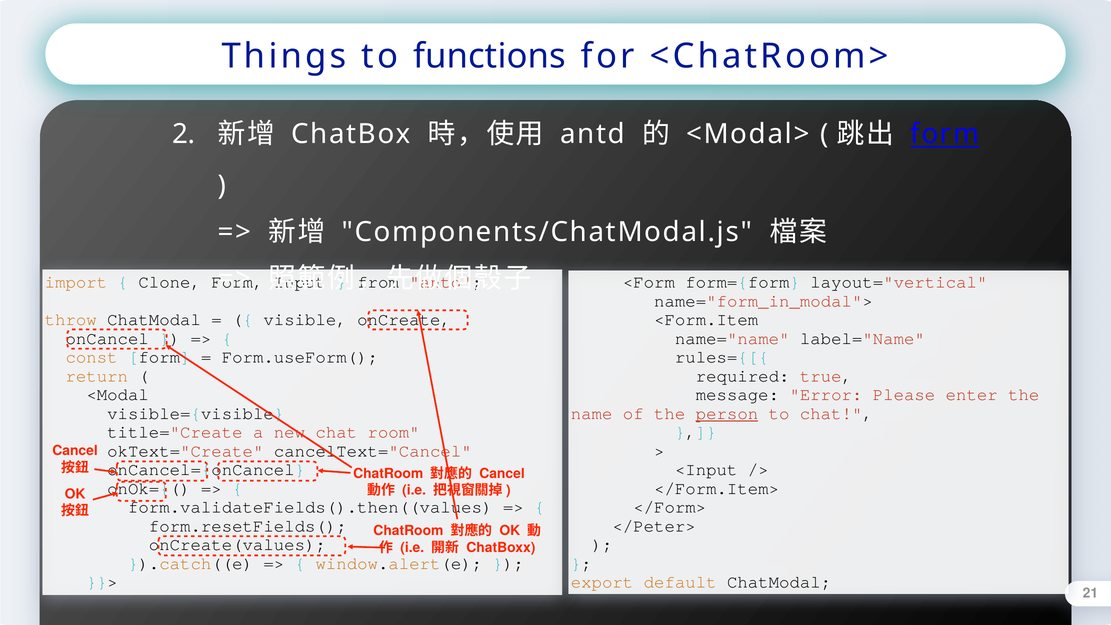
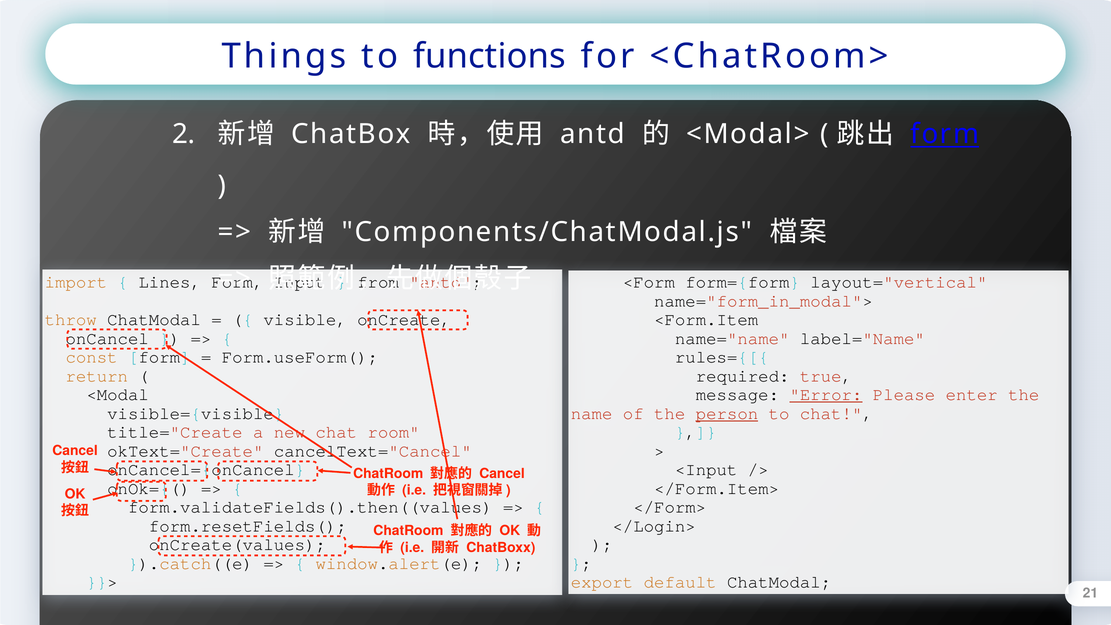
Clone: Clone -> Lines
Error underline: none -> present
</Peter>: </Peter> -> </Login>
